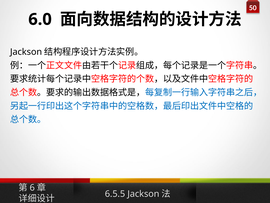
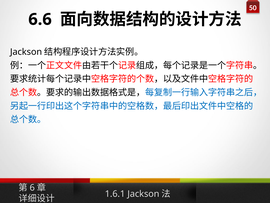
6.0: 6.0 -> 6.6
6.5.5: 6.5.5 -> 1.6.1
